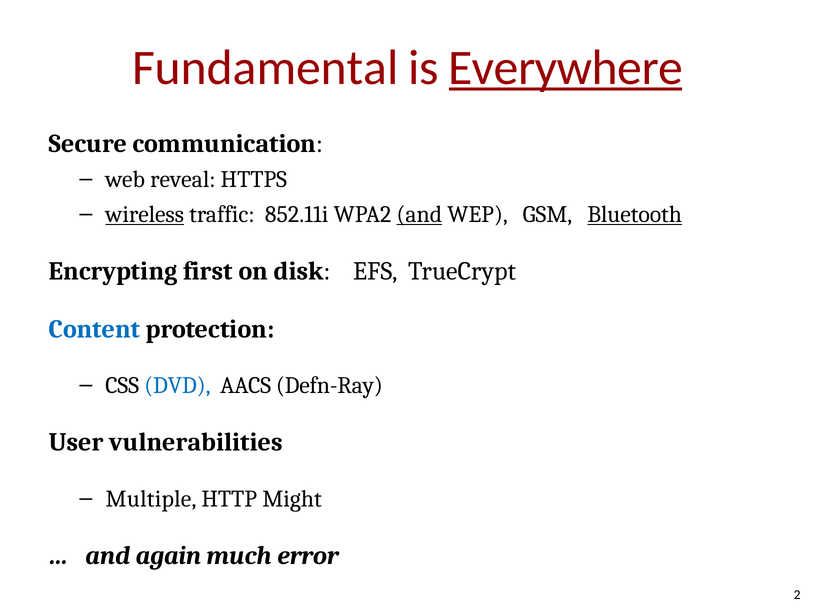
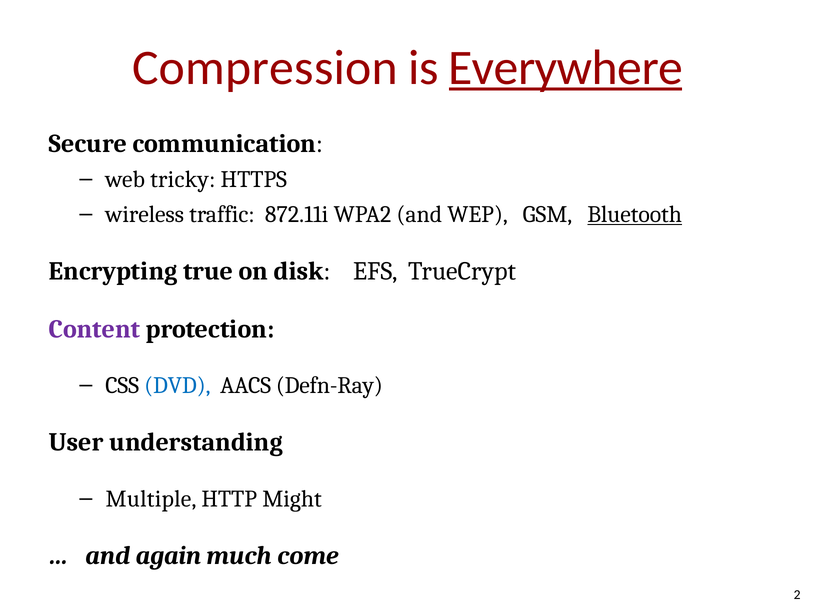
Fundamental: Fundamental -> Compression
reveal: reveal -> tricky
wireless underline: present -> none
852.11i: 852.11i -> 872.11i
and at (419, 214) underline: present -> none
first: first -> true
Content colour: blue -> purple
vulnerabilities: vulnerabilities -> understanding
error: error -> come
